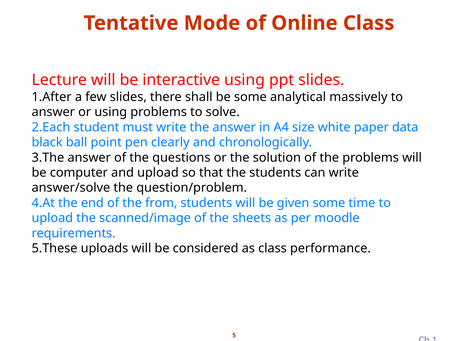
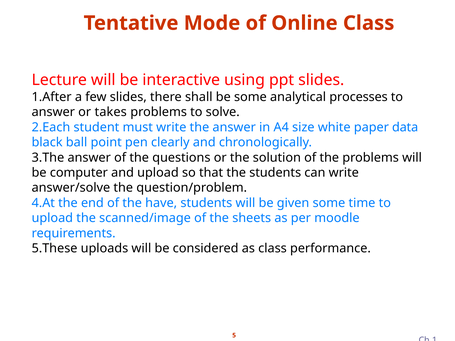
massively: massively -> processes
or using: using -> takes
from: from -> have
